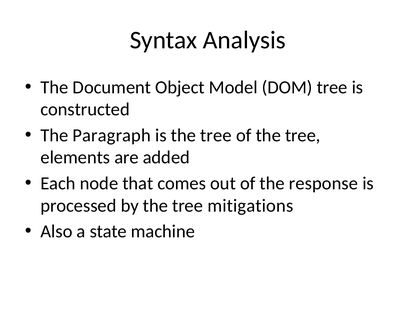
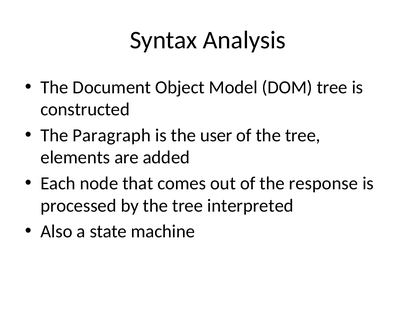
is the tree: tree -> user
mitigations: mitigations -> interpreted
